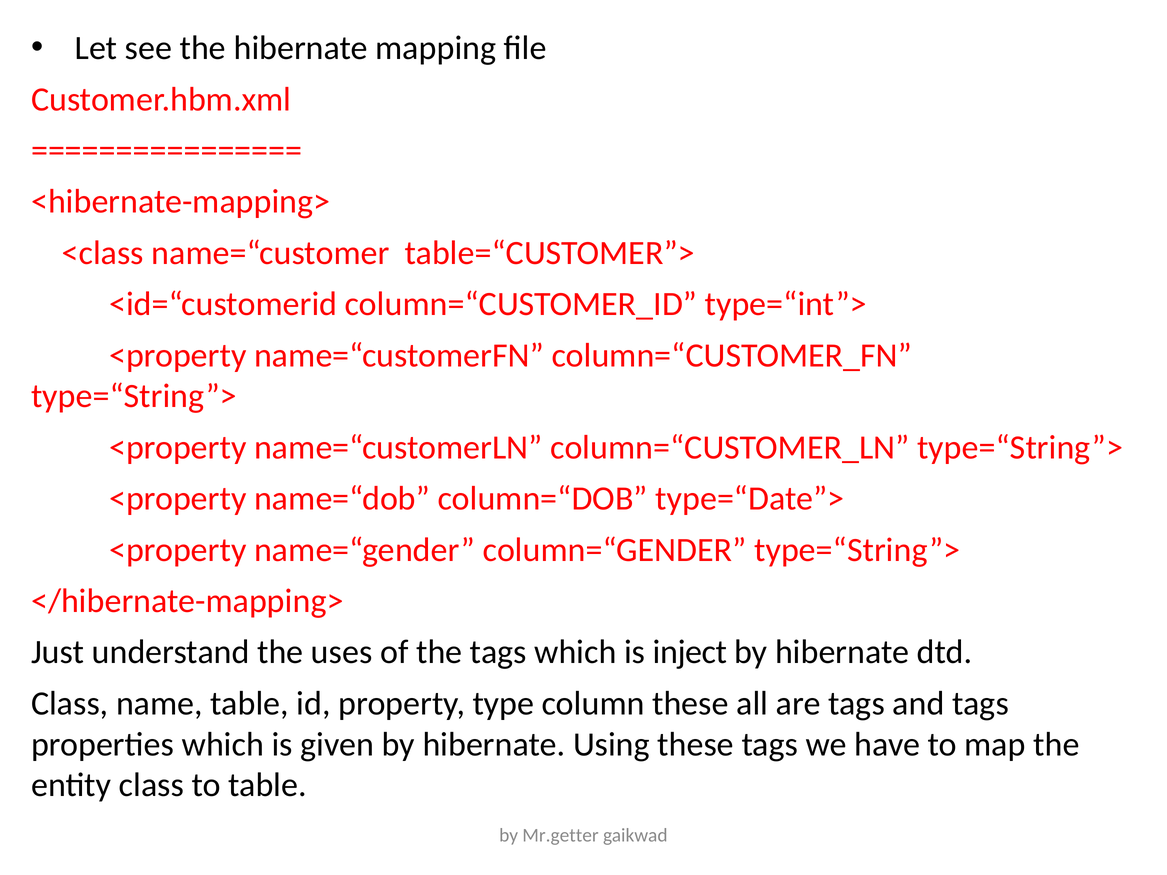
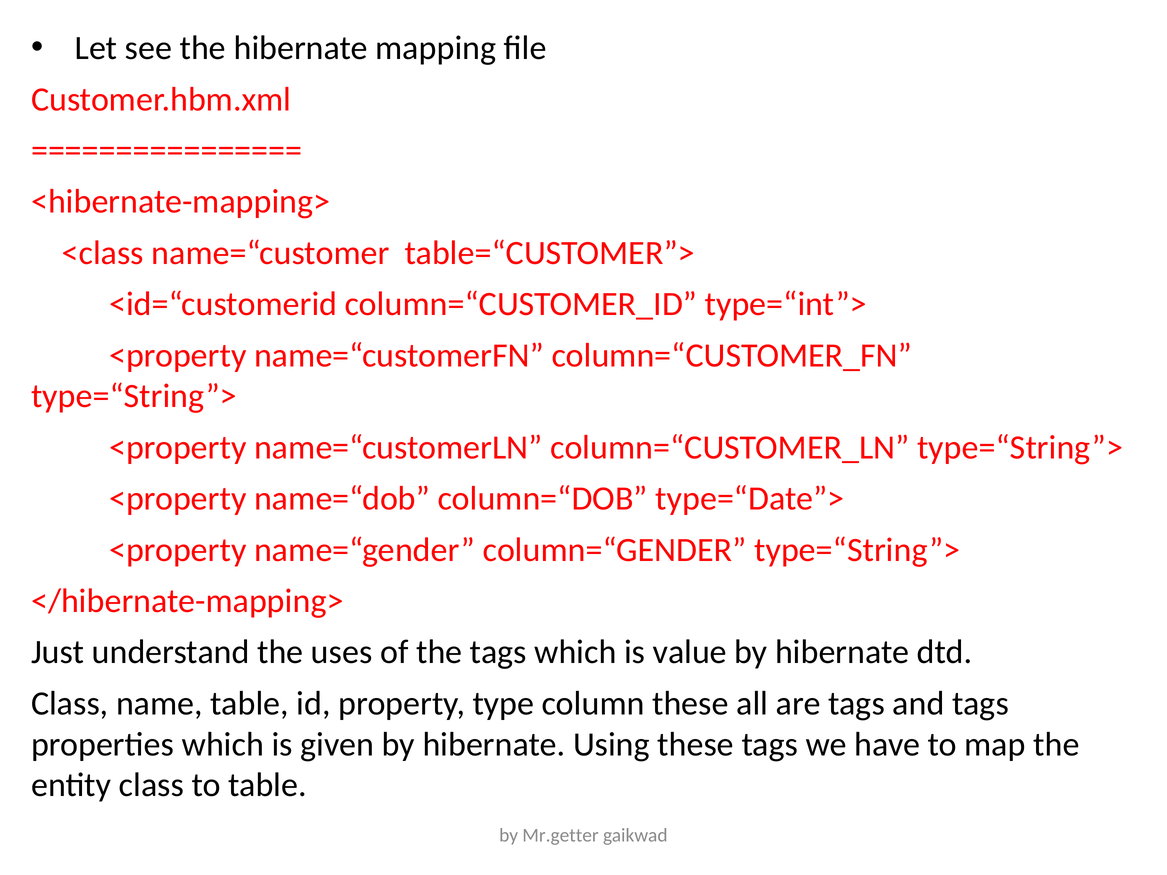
inject: inject -> value
